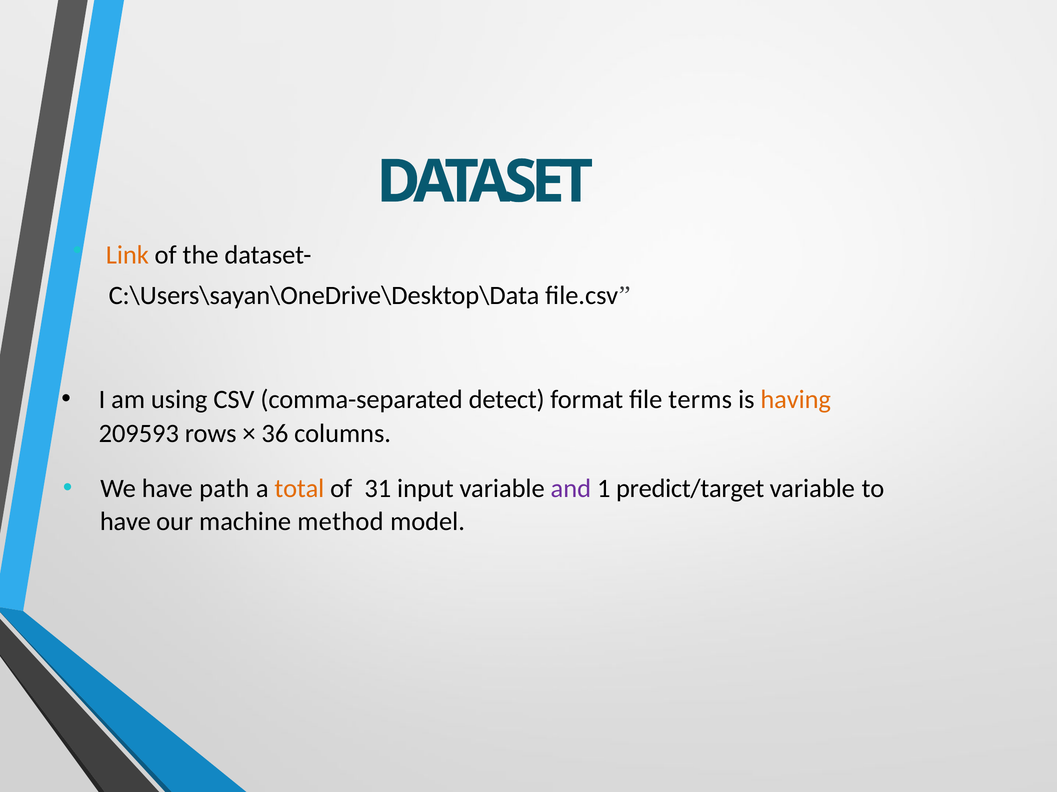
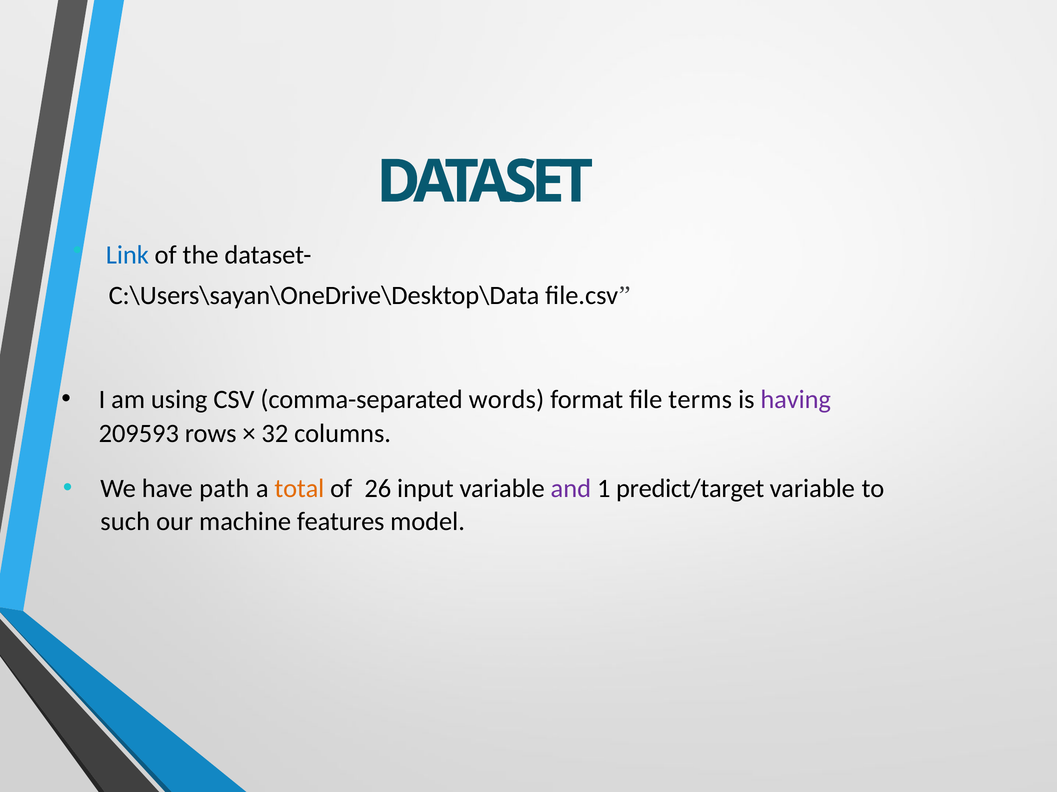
Link colour: orange -> blue
detect: detect -> words
having colour: orange -> purple
36: 36 -> 32
31: 31 -> 26
have at (125, 521): have -> such
method: method -> features
